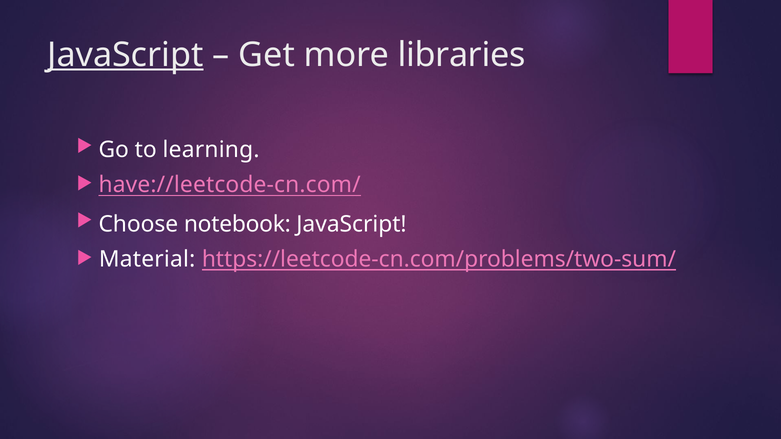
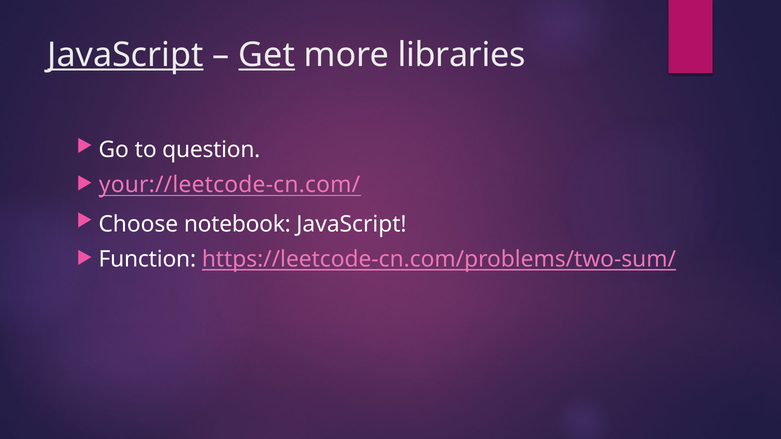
Get underline: none -> present
learning: learning -> question
have://leetcode-cn.com/: have://leetcode-cn.com/ -> your://leetcode-cn.com/
Material: Material -> Function
